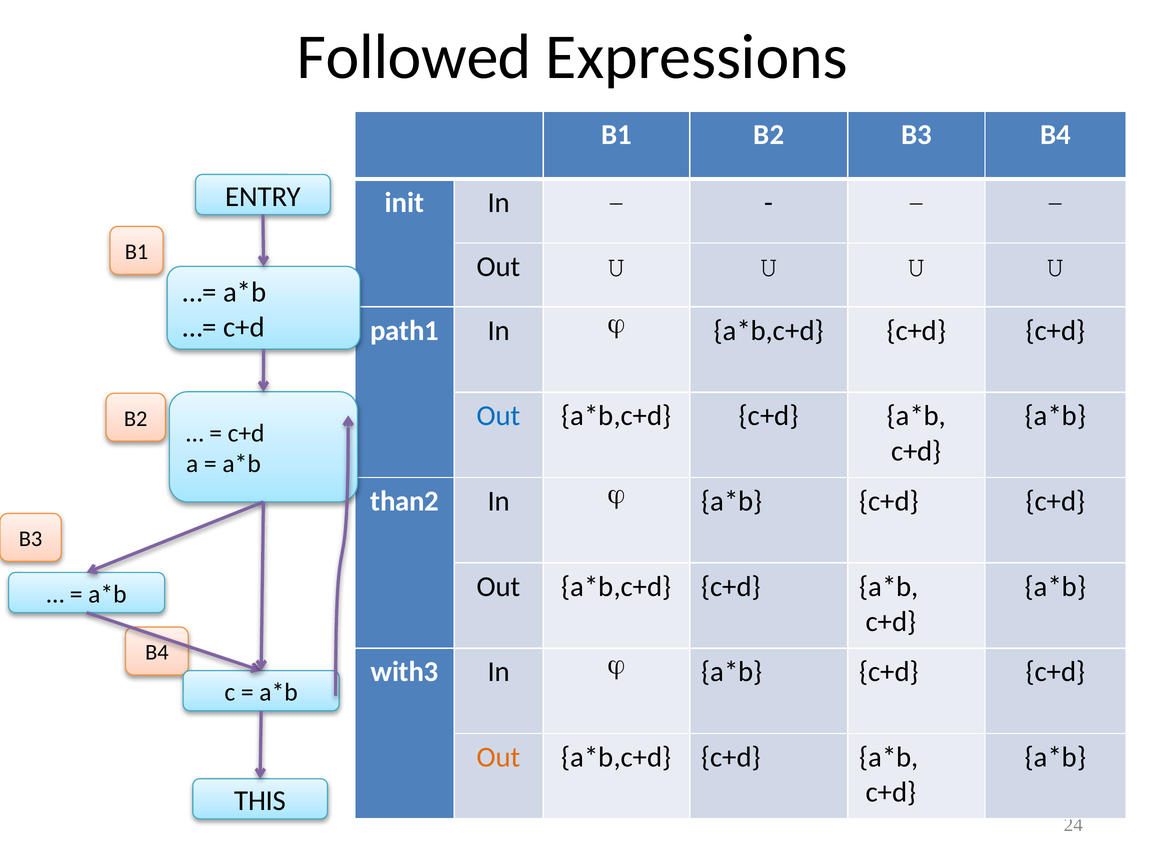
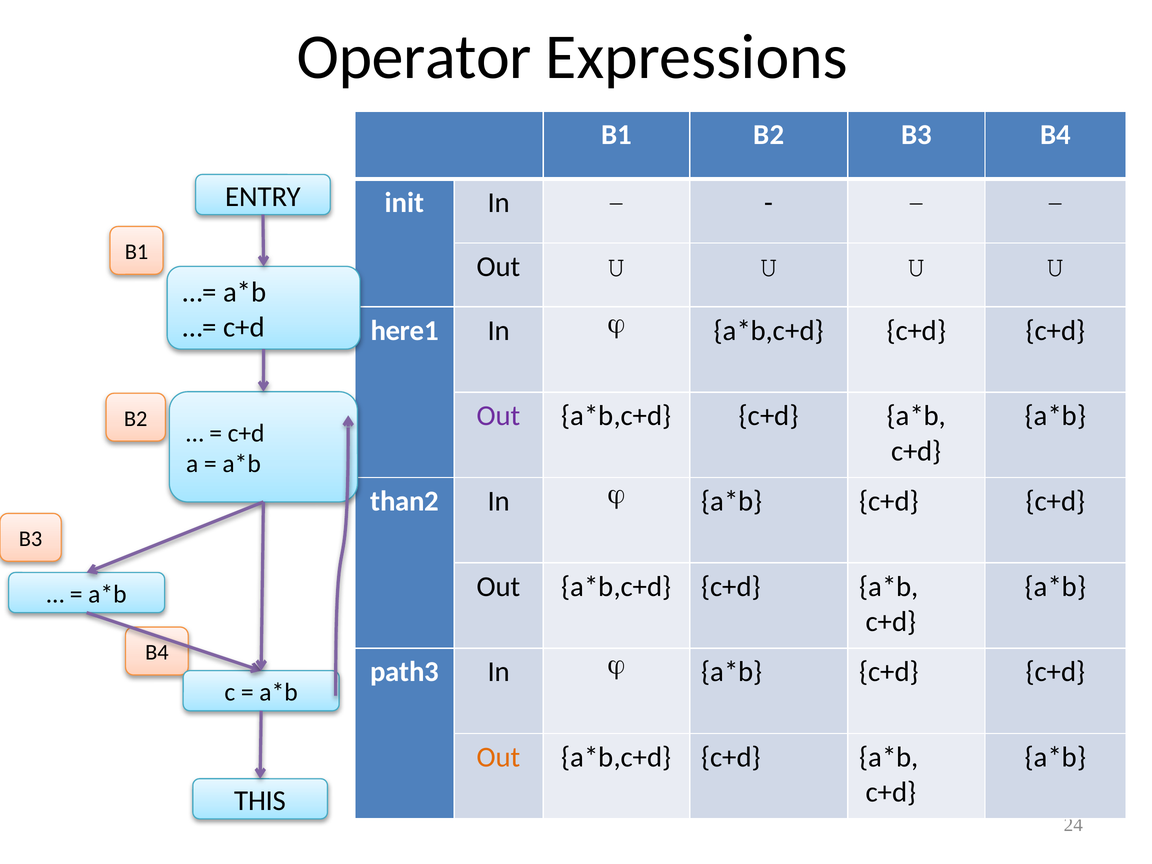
Followed: Followed -> Operator
path1: path1 -> here1
Out at (499, 416) colour: blue -> purple
with3: with3 -> path3
